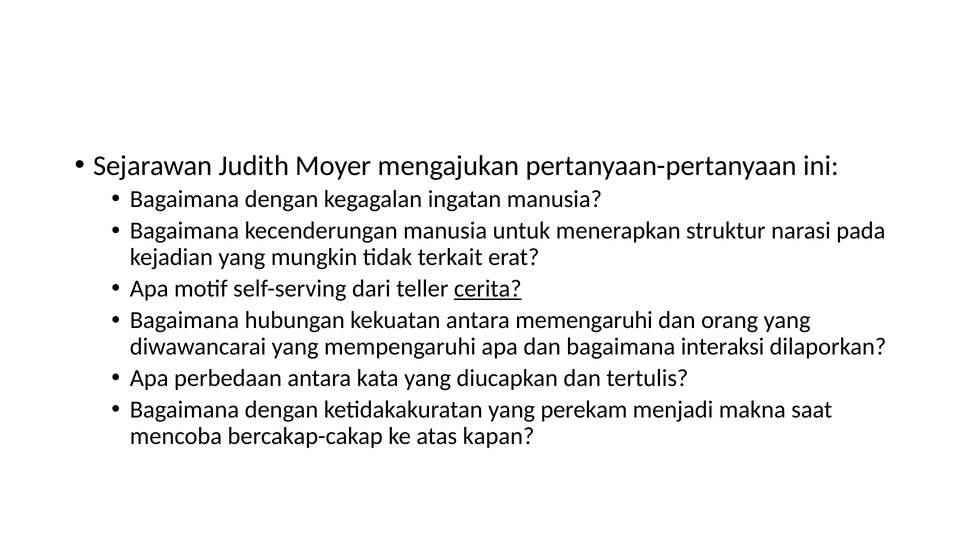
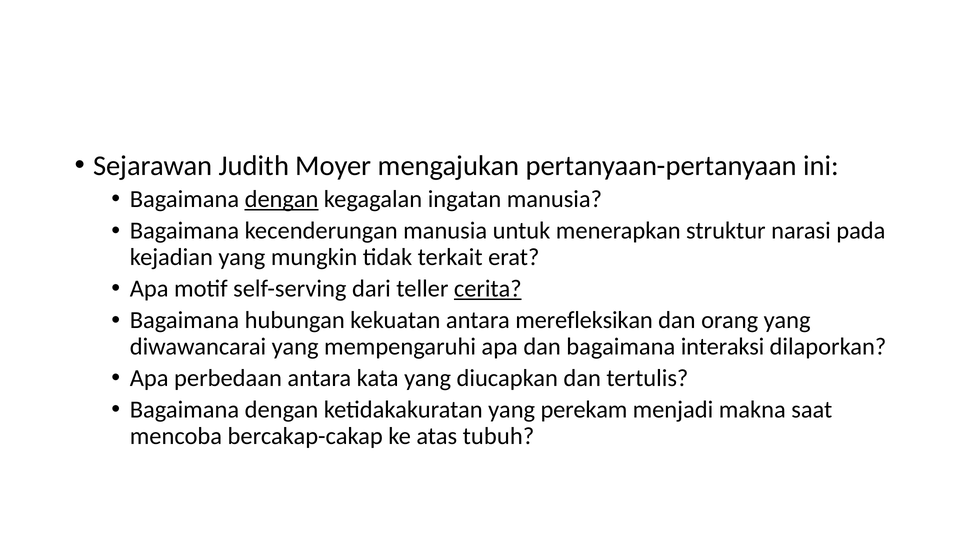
dengan at (282, 199) underline: none -> present
memengaruhi: memengaruhi -> merefleksikan
kapan: kapan -> tubuh
